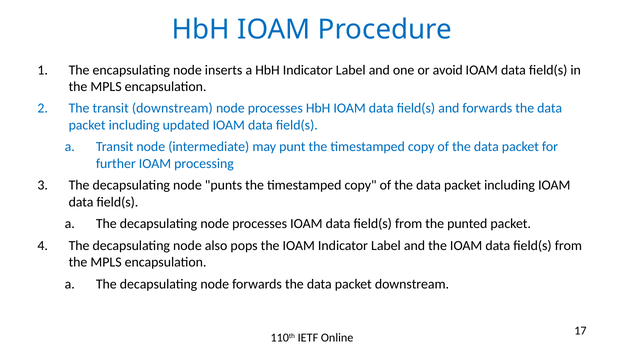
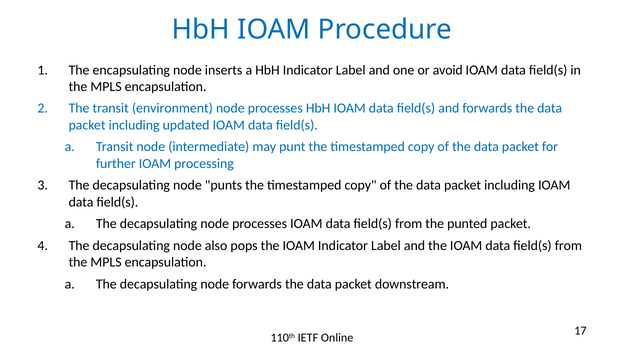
transit downstream: downstream -> environment
